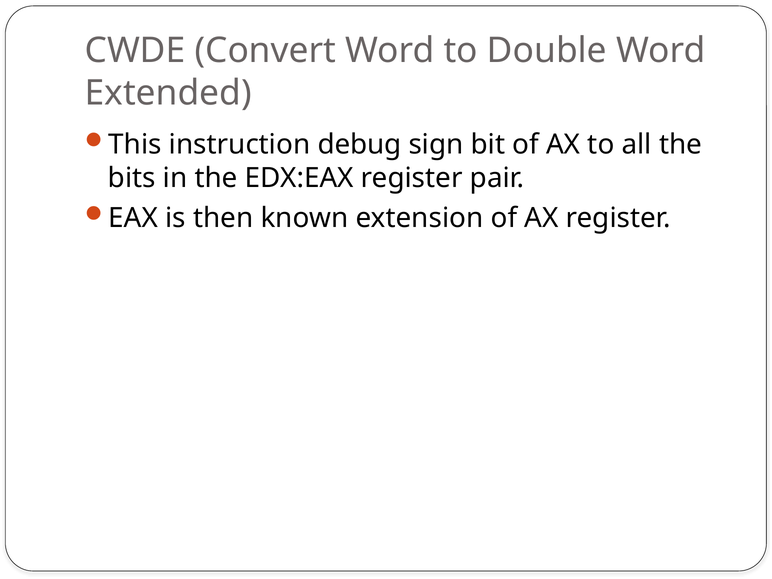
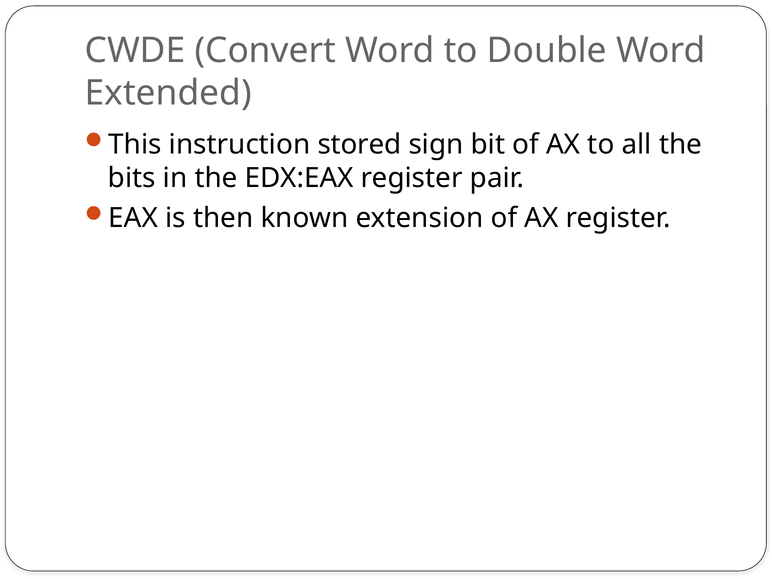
debug: debug -> stored
